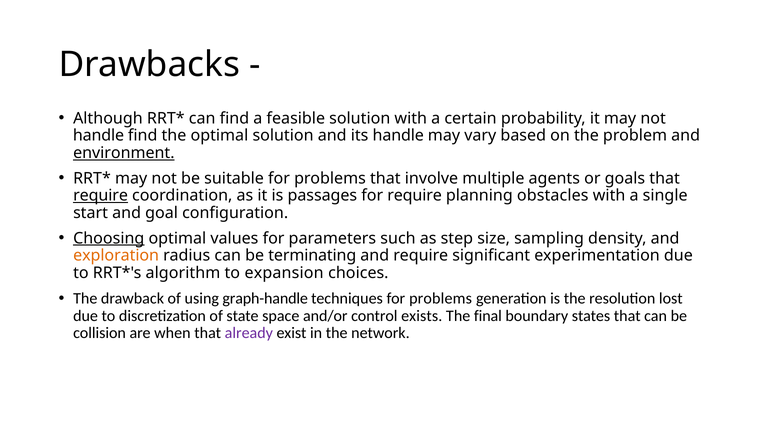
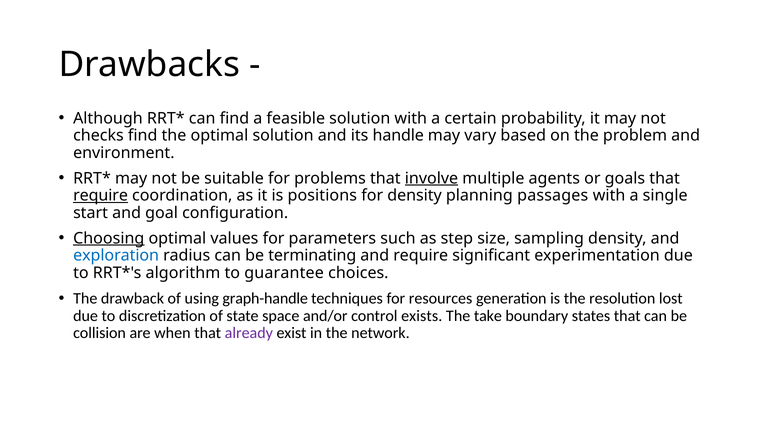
handle at (99, 136): handle -> checks
environment underline: present -> none
involve underline: none -> present
passages: passages -> positions
for require: require -> density
obstacles: obstacles -> passages
exploration colour: orange -> blue
expansion: expansion -> guarantee
techniques for problems: problems -> resources
final: final -> take
